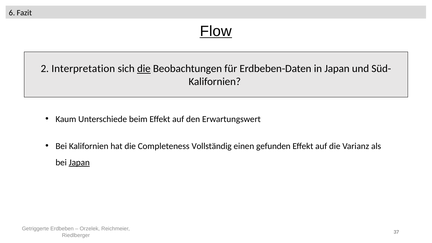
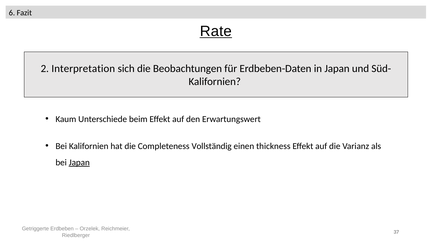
Flow: Flow -> Rate
die at (144, 69) underline: present -> none
gefunden: gefunden -> thickness
